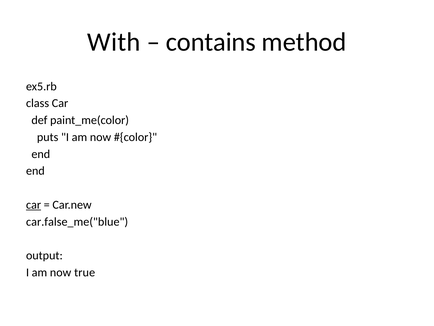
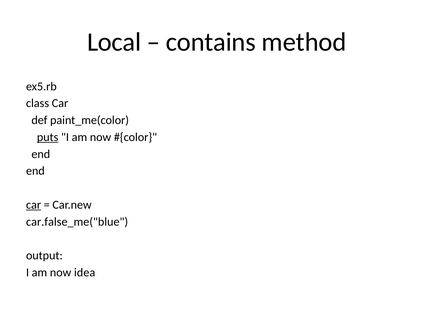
With: With -> Local
puts underline: none -> present
true: true -> idea
